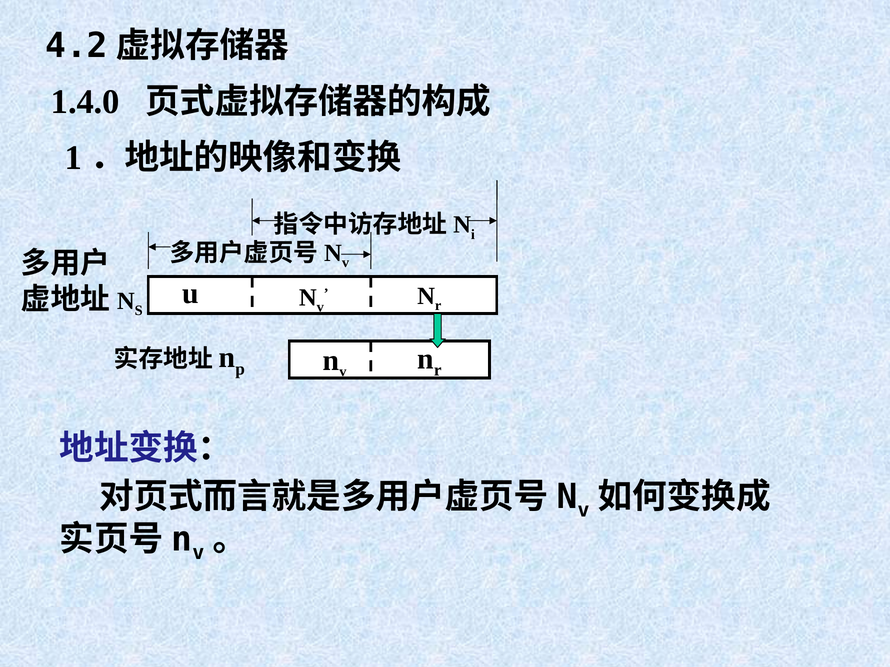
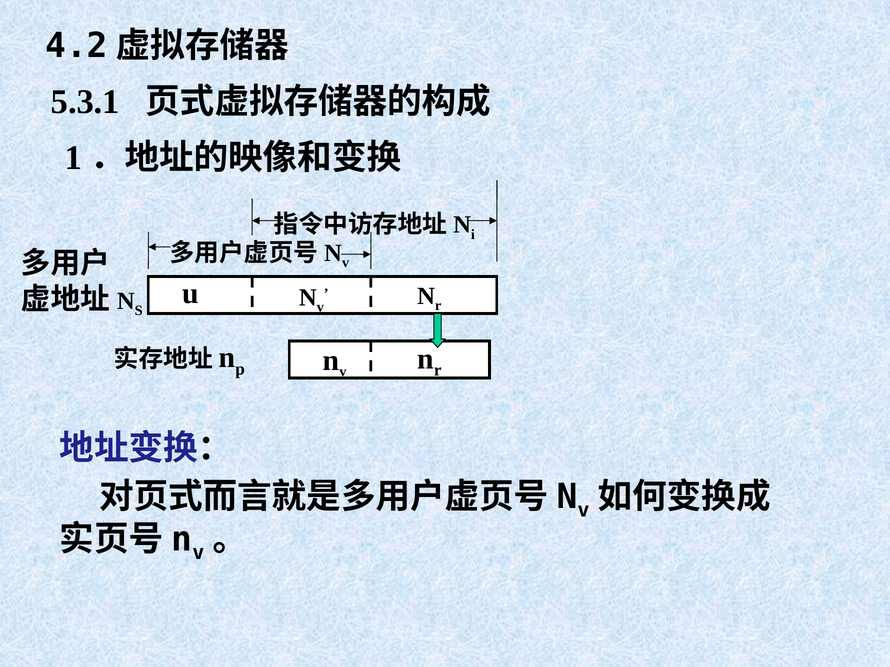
1.4.0: 1.4.0 -> 5.3.1
